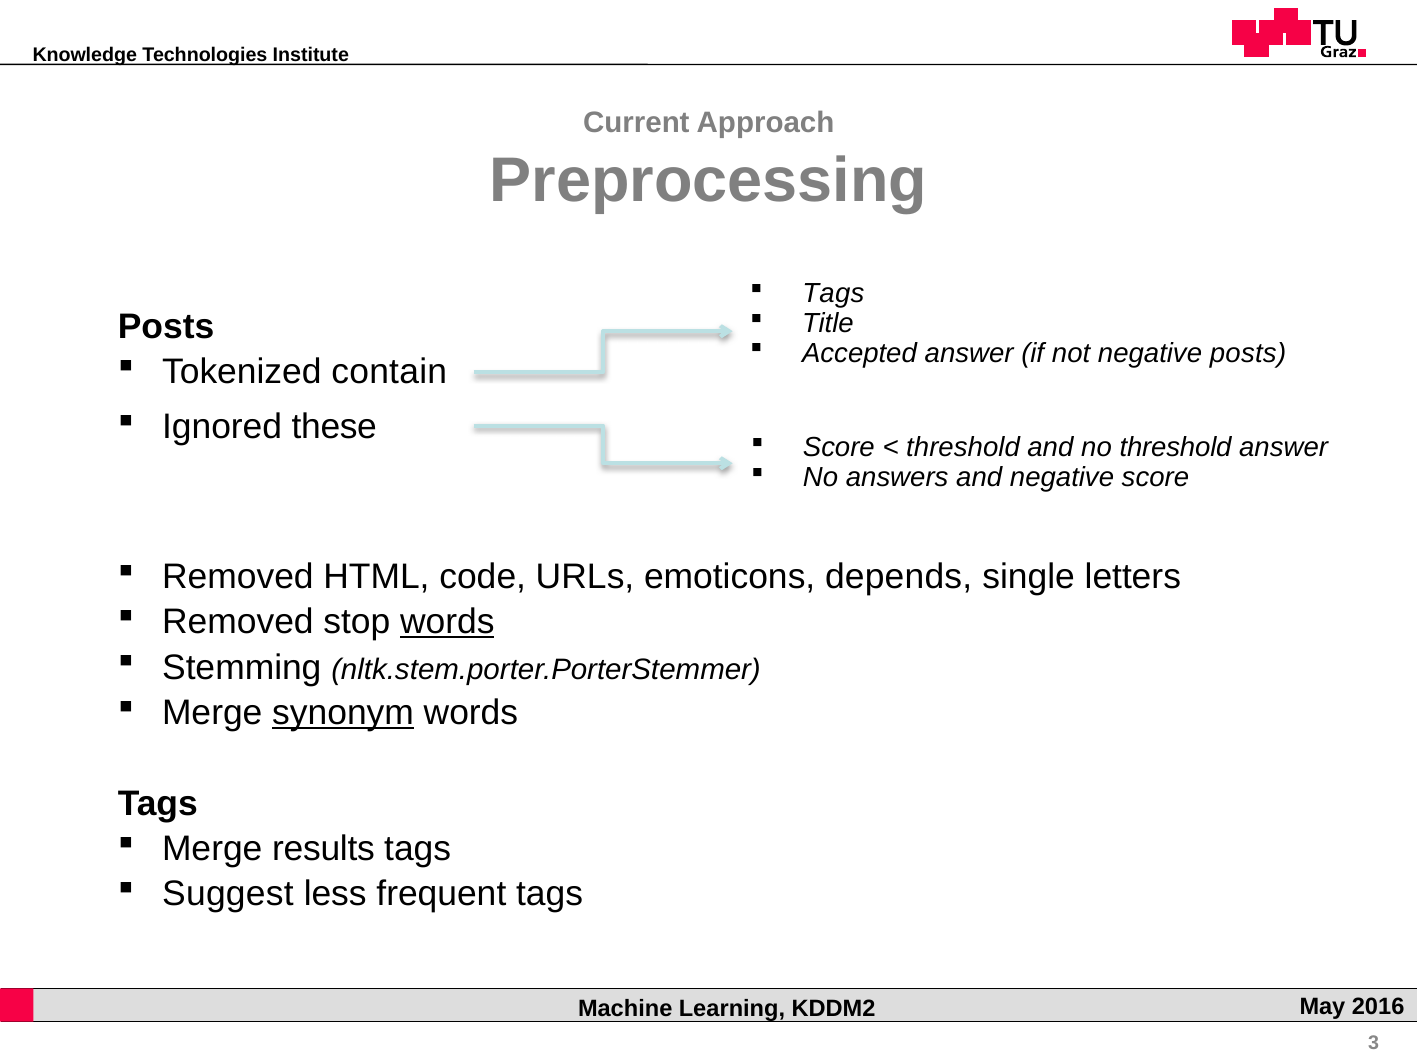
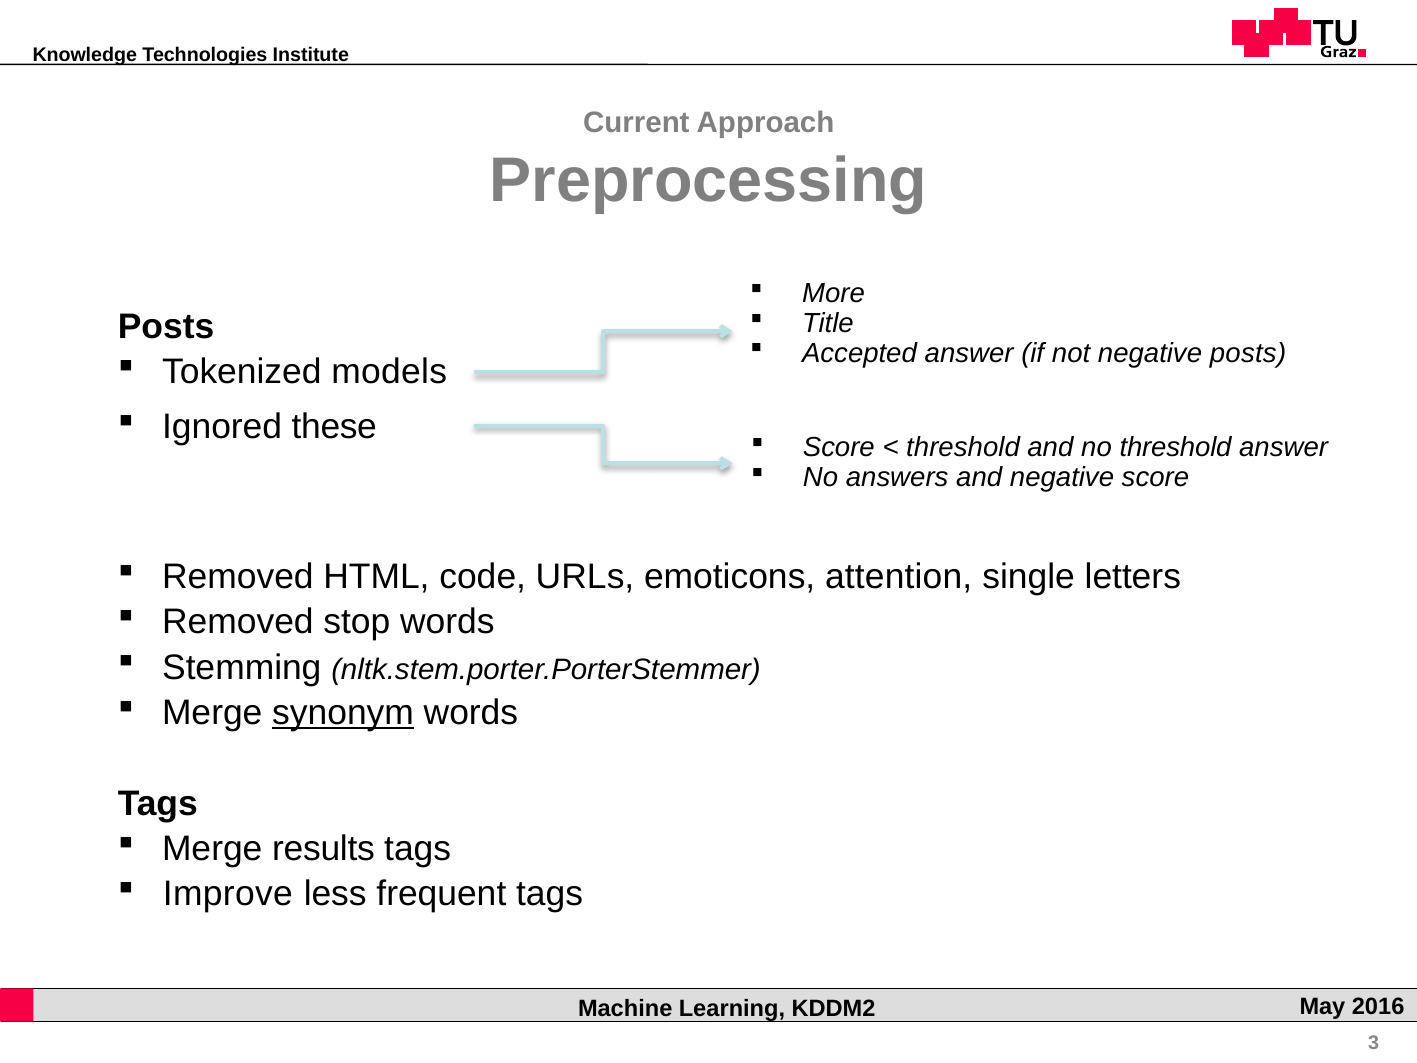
Tags at (833, 293): Tags -> More
contain: contain -> models
depends: depends -> attention
words at (447, 622) underline: present -> none
Suggest: Suggest -> Improve
